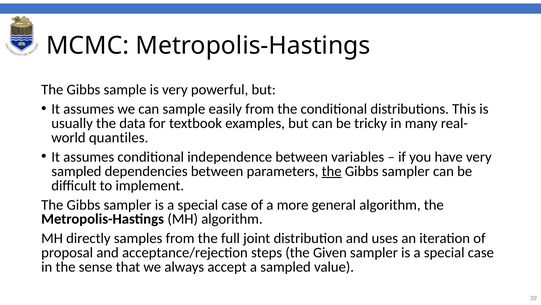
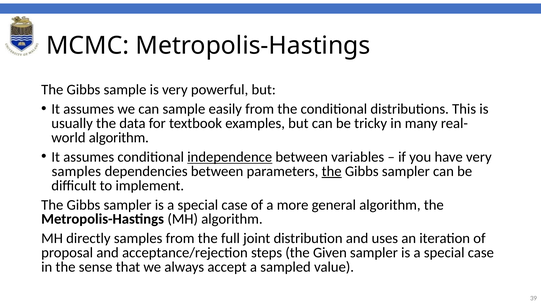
quantiles at (119, 137): quantiles -> algorithm
independence underline: none -> present
sampled at (76, 171): sampled -> samples
